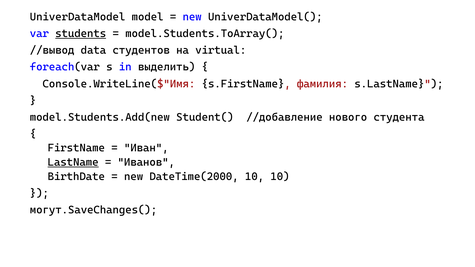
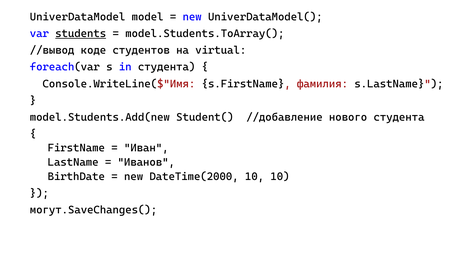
data: data -> коде
in выделить: выделить -> студента
LastName underline: present -> none
